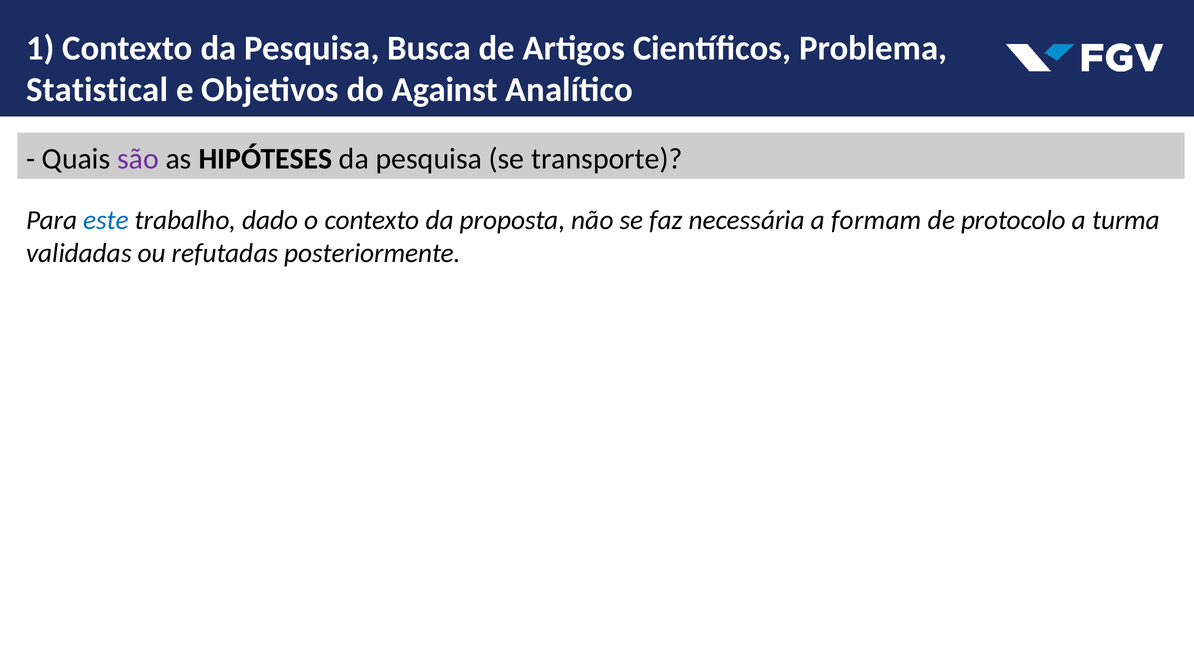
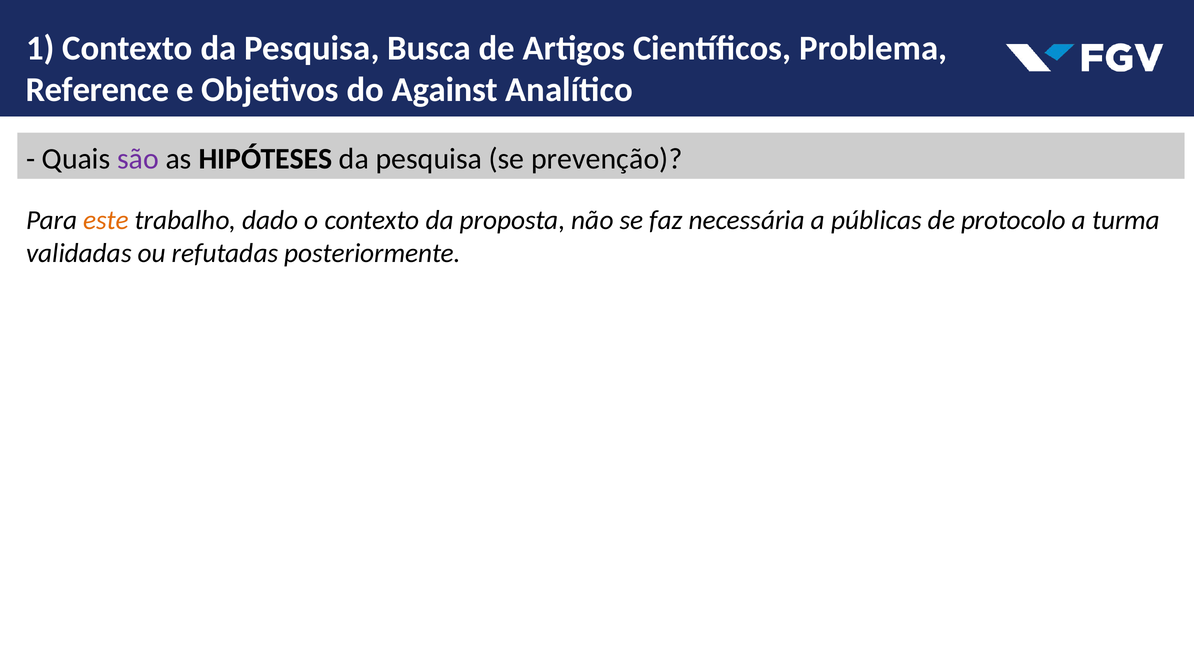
Statistical: Statistical -> Reference
transporte: transporte -> prevenção
este colour: blue -> orange
formam: formam -> públicas
